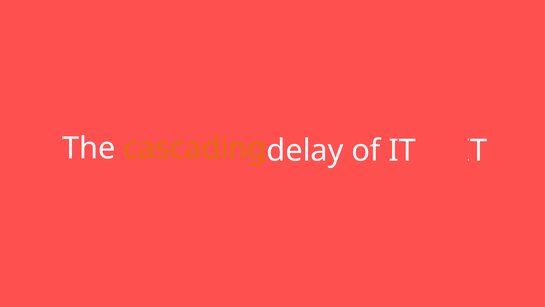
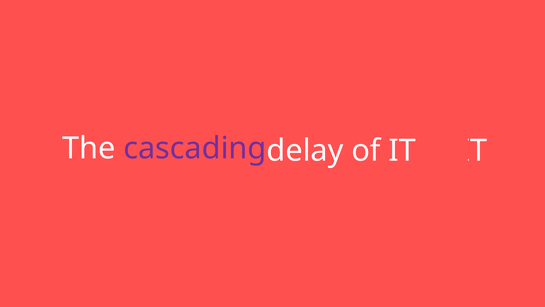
cascading colour: orange -> purple
